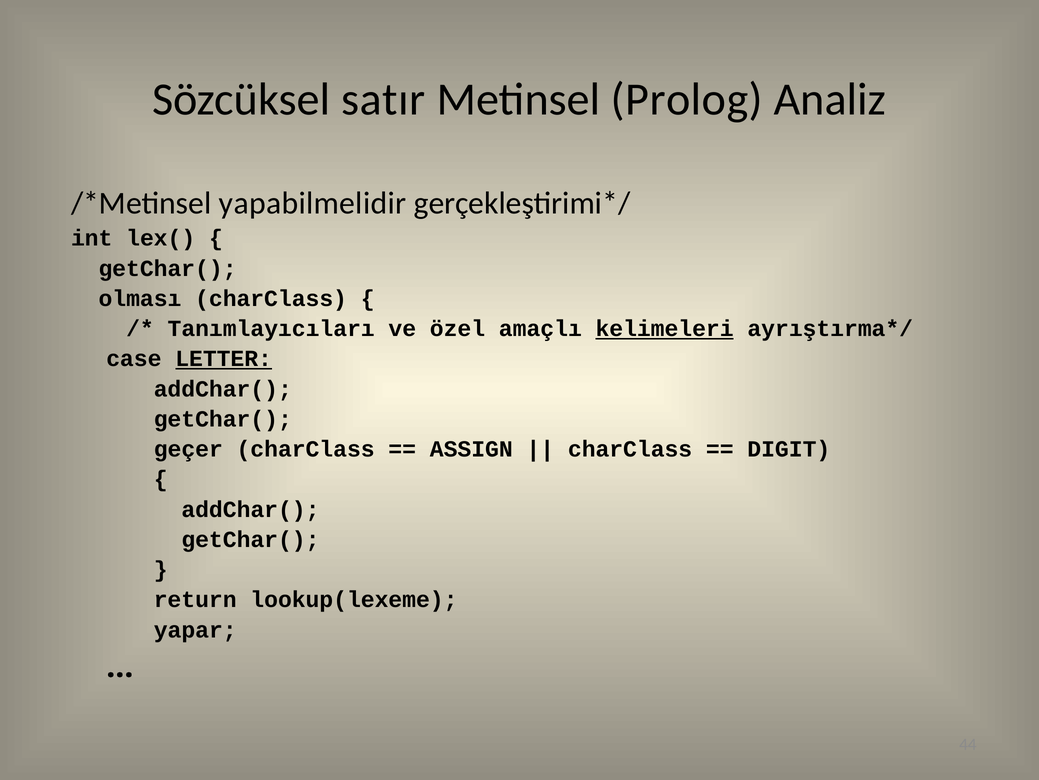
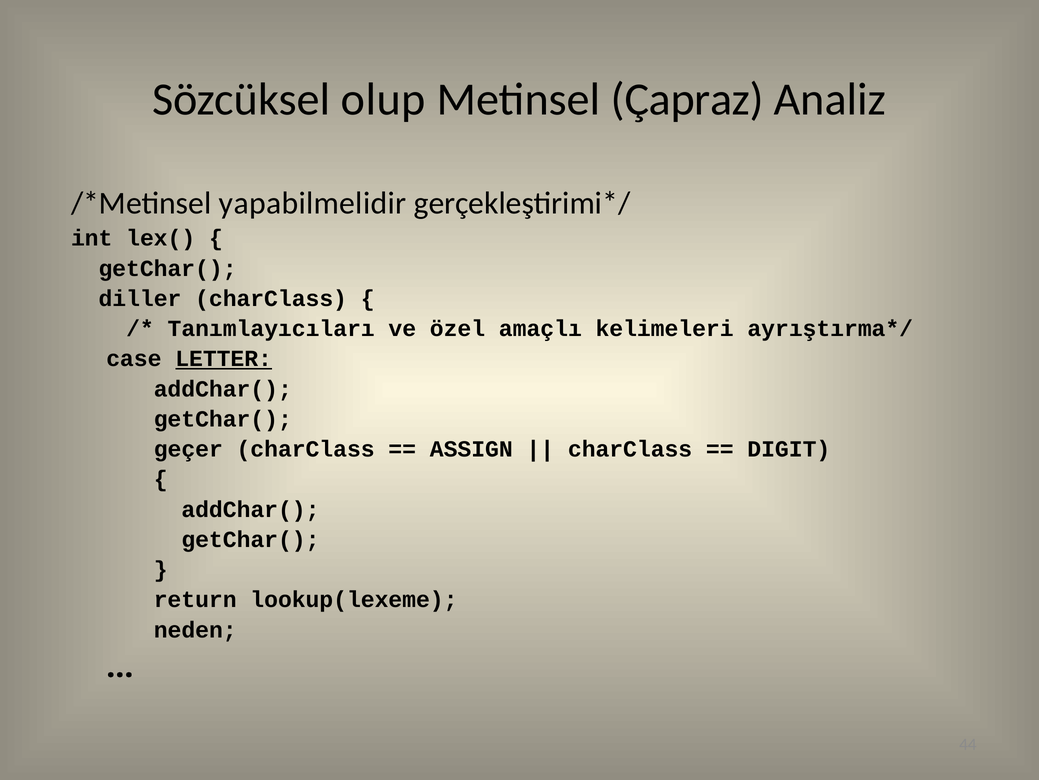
satır: satır -> olup
Prolog: Prolog -> Çapraz
olması: olması -> diller
kelimeleri underline: present -> none
yapar: yapar -> neden
